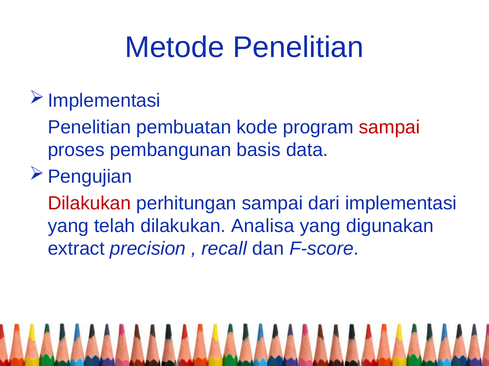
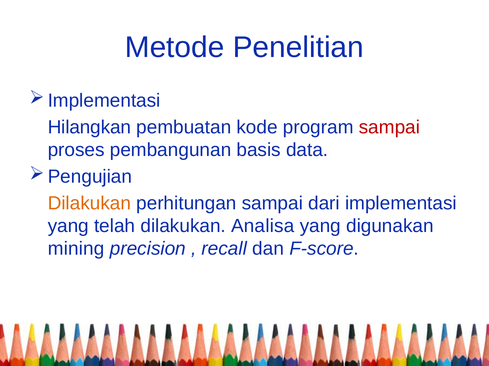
Penelitian at (89, 127): Penelitian -> Hilangkan
Dilakukan at (89, 204) colour: red -> orange
extract: extract -> mining
